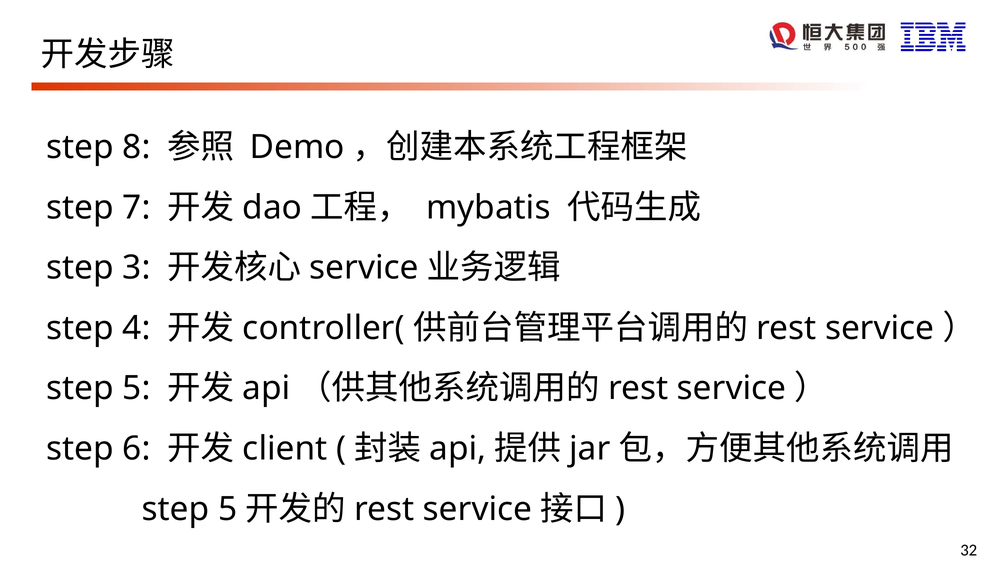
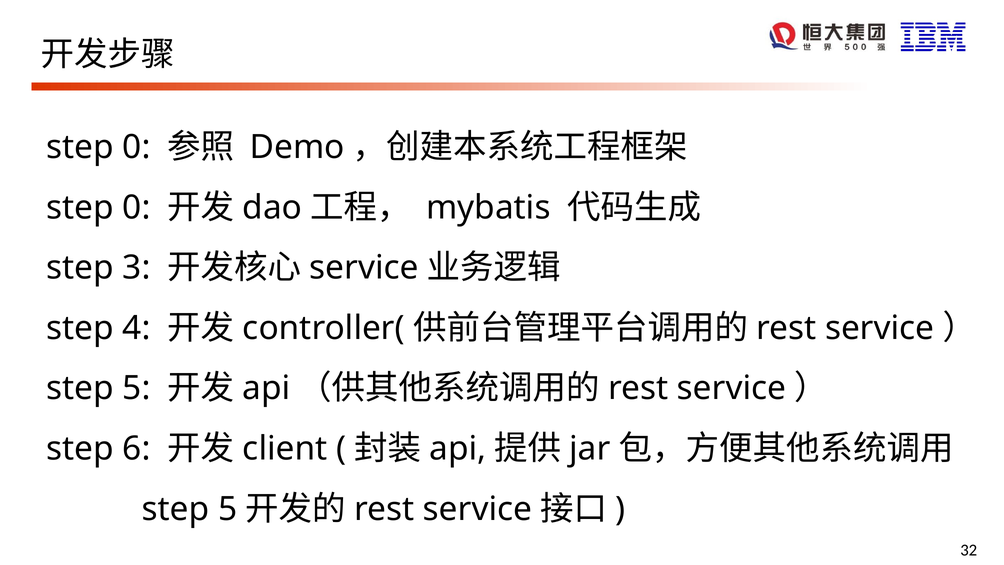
8 at (136, 147): 8 -> 0
7 at (136, 208): 7 -> 0
